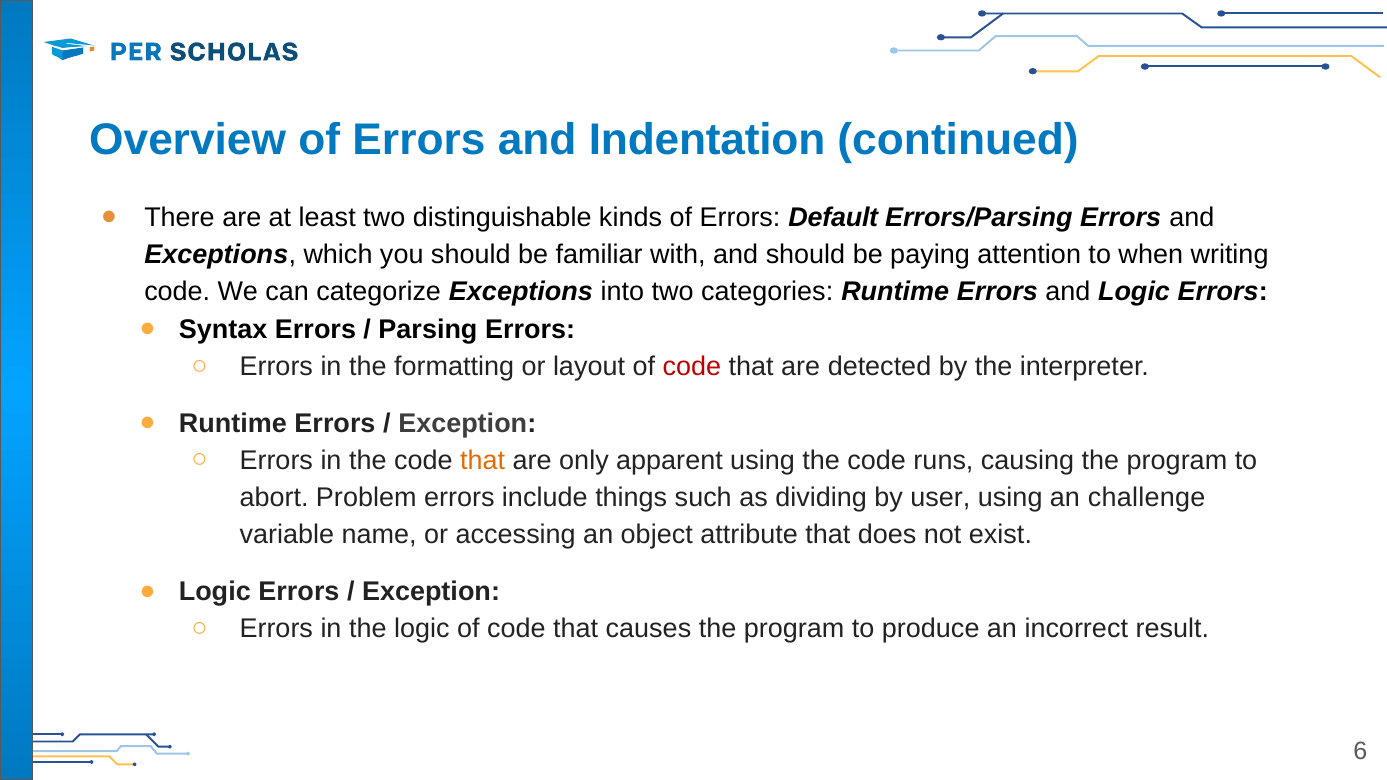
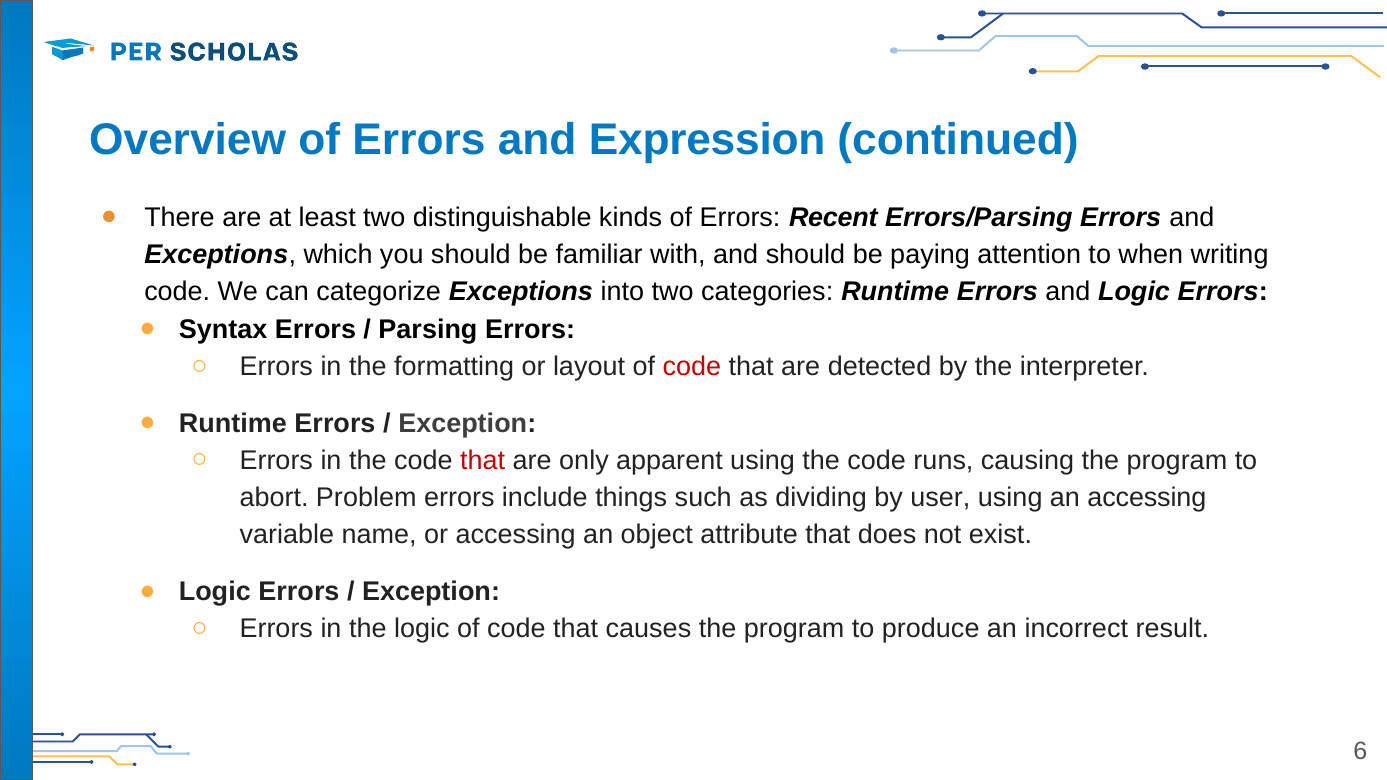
Indentation: Indentation -> Expression
Default: Default -> Recent
that at (483, 461) colour: orange -> red
an challenge: challenge -> accessing
